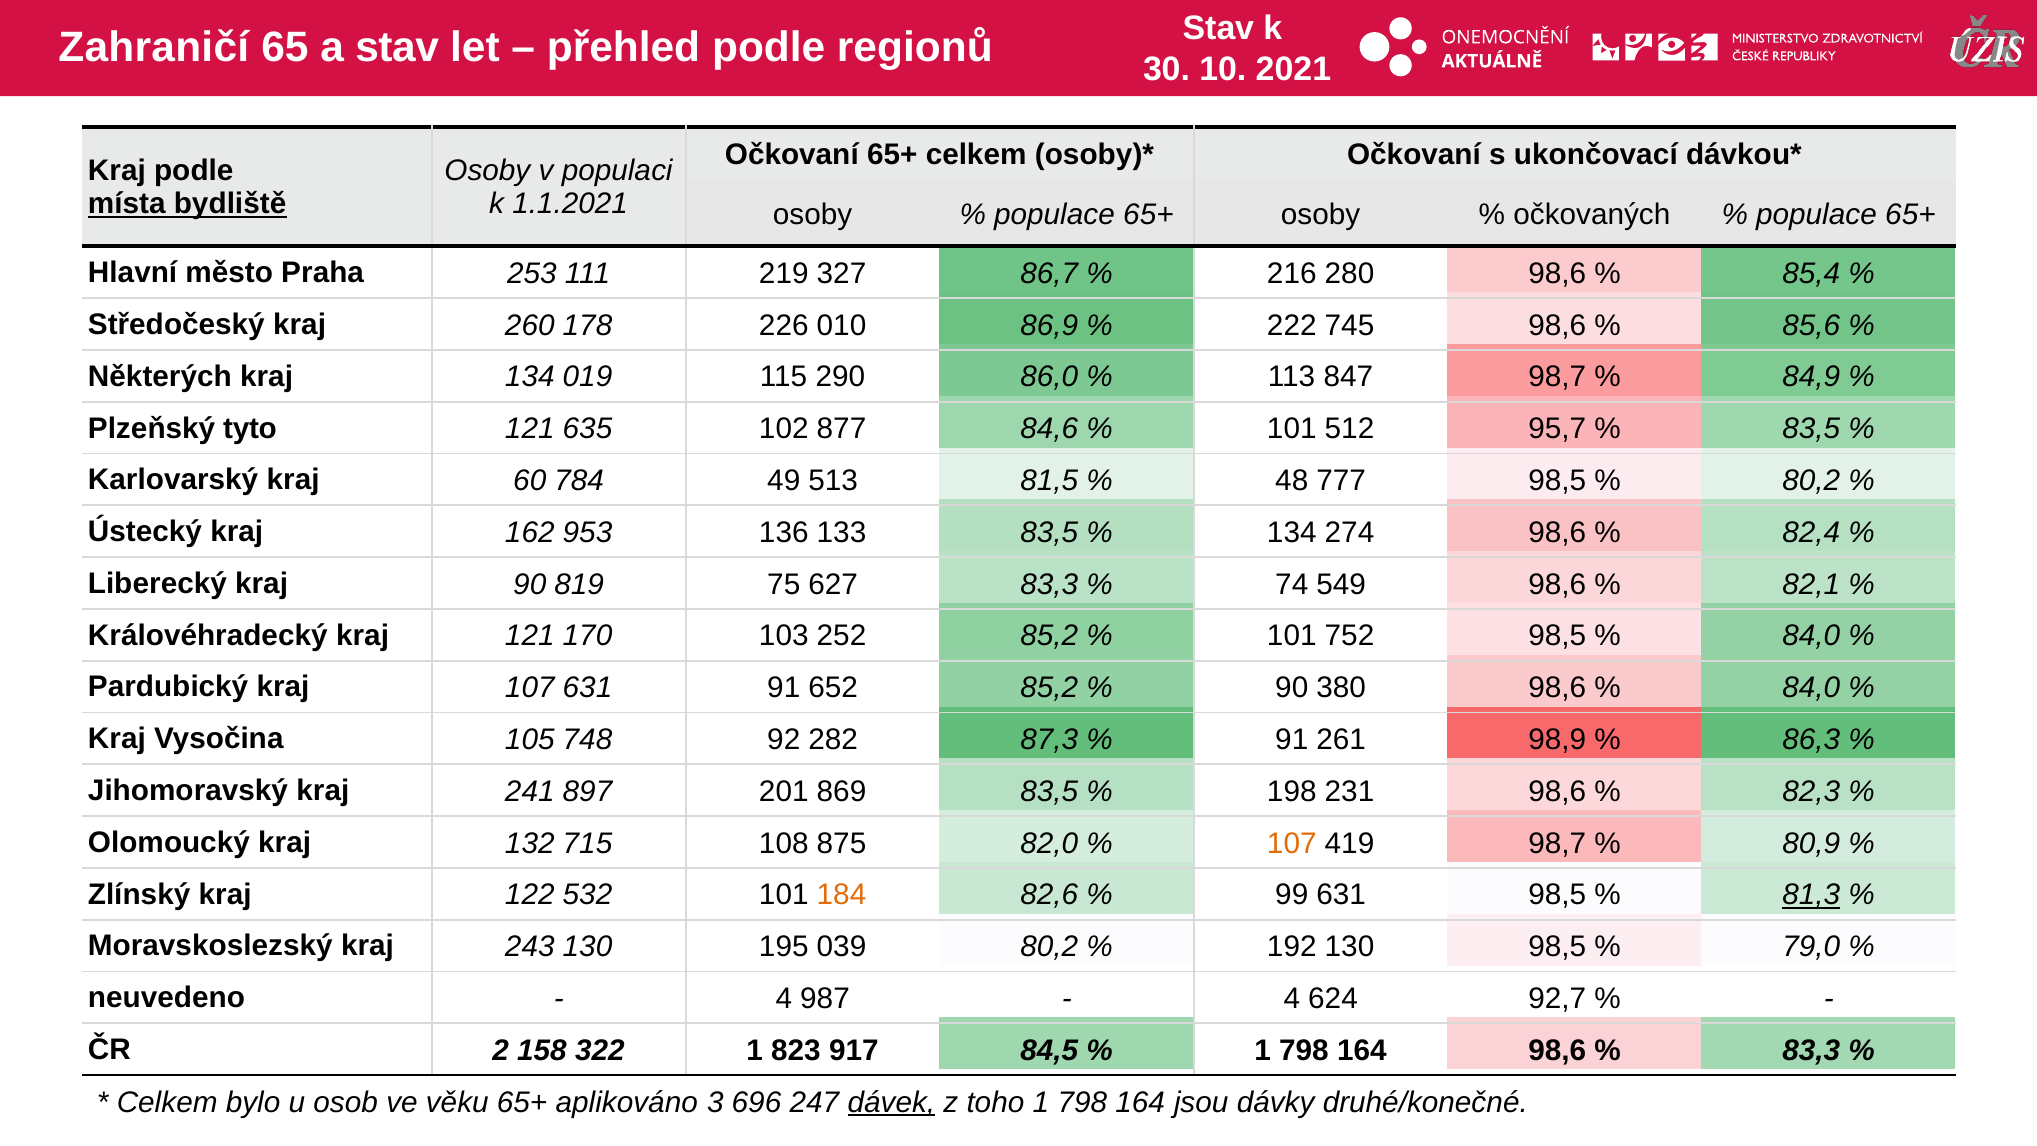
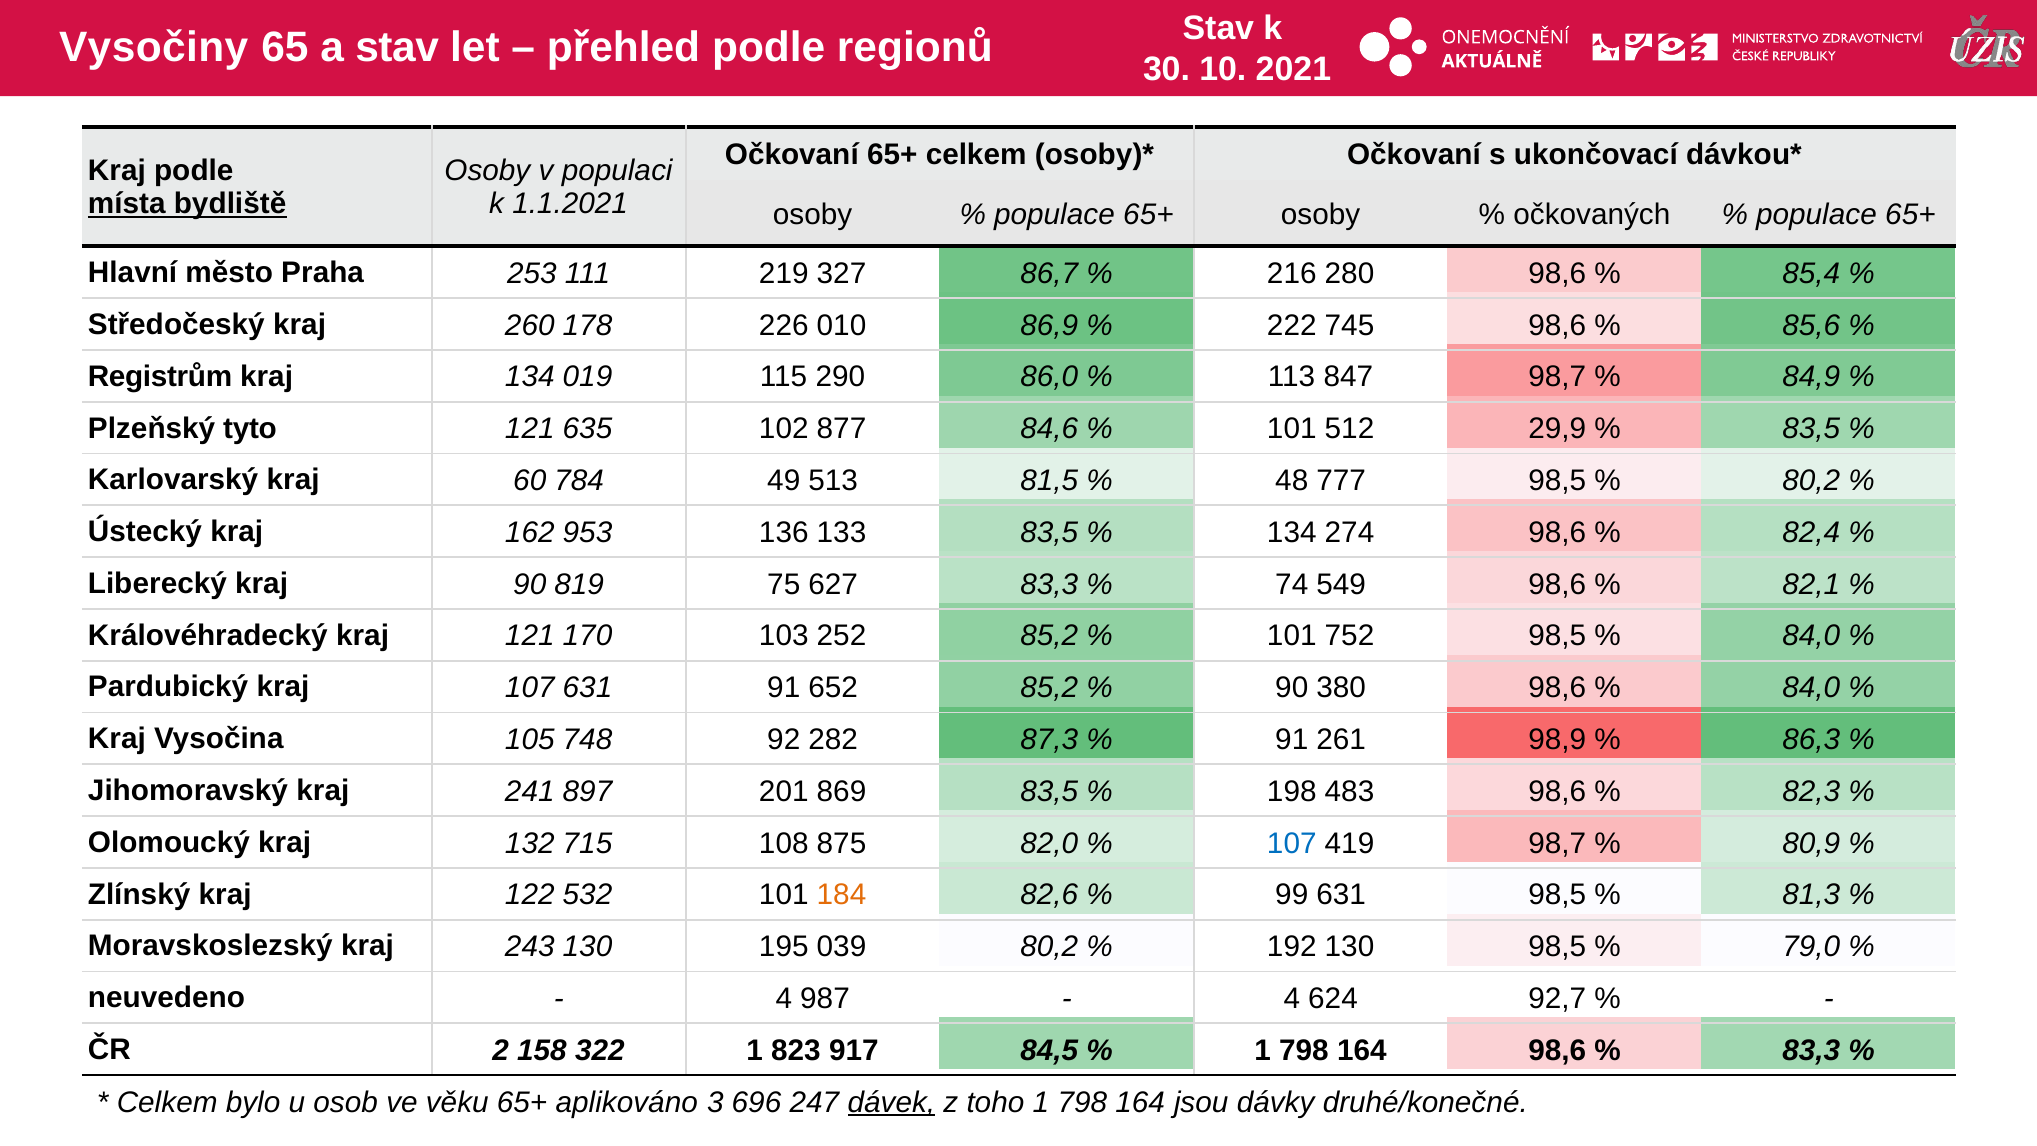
Zahraničí: Zahraničí -> Vysočiny
Některých: Některých -> Registrům
95,7: 95,7 -> 29,9
231: 231 -> 483
107 at (1292, 843) colour: orange -> blue
81,3 underline: present -> none
